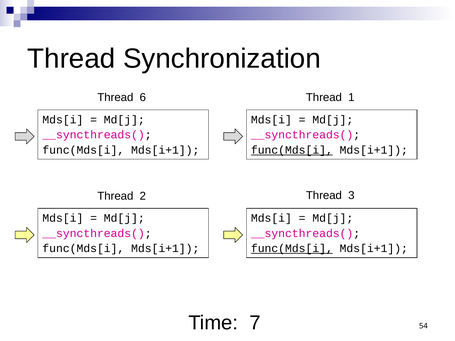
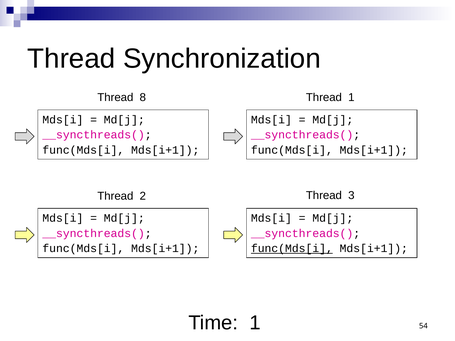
6: 6 -> 8
func(Mds[i at (292, 150) underline: present -> none
Time 7: 7 -> 1
